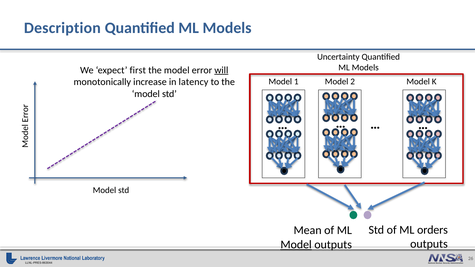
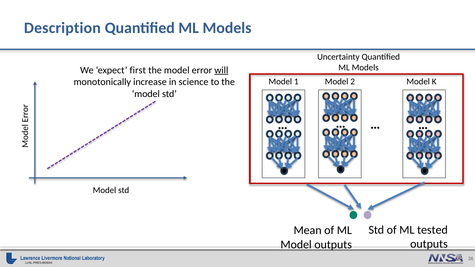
latency: latency -> science
orders: orders -> tested
Model at (296, 245) underline: present -> none
